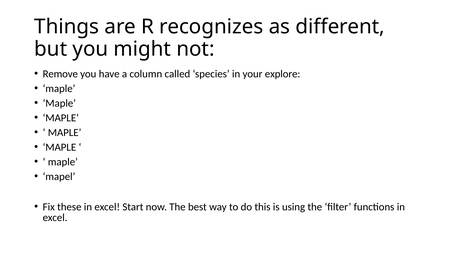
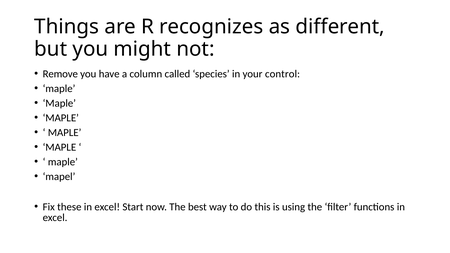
explore: explore -> control
